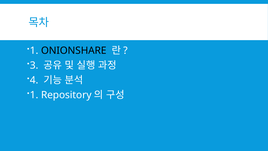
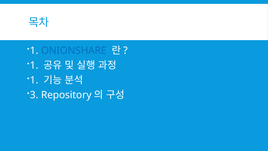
ONIONSHARE colour: black -> blue
3 at (34, 65): 3 -> 1
4 at (34, 80): 4 -> 1
1 at (34, 95): 1 -> 3
